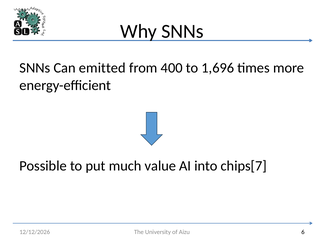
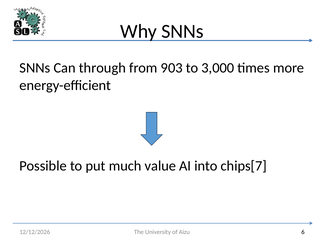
emitted: emitted -> through
400: 400 -> 903
1,696: 1,696 -> 3,000
